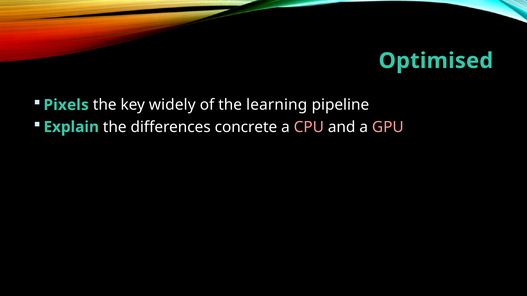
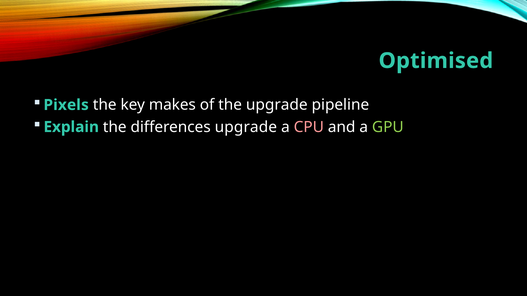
widely: widely -> makes
the learning: learning -> upgrade
differences concrete: concrete -> upgrade
GPU colour: pink -> light green
